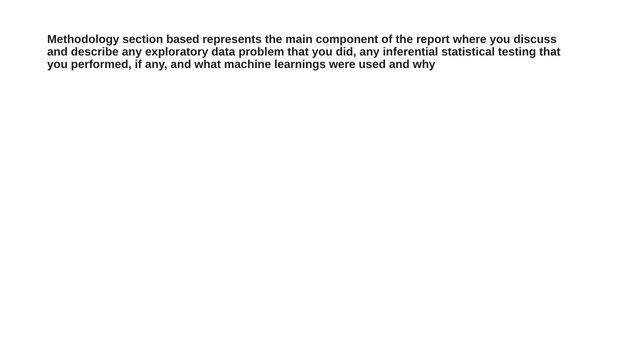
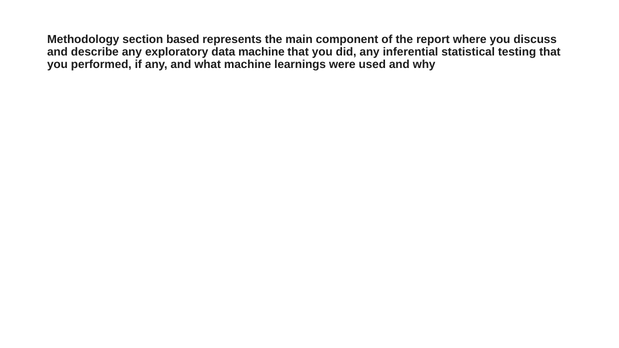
data problem: problem -> machine
